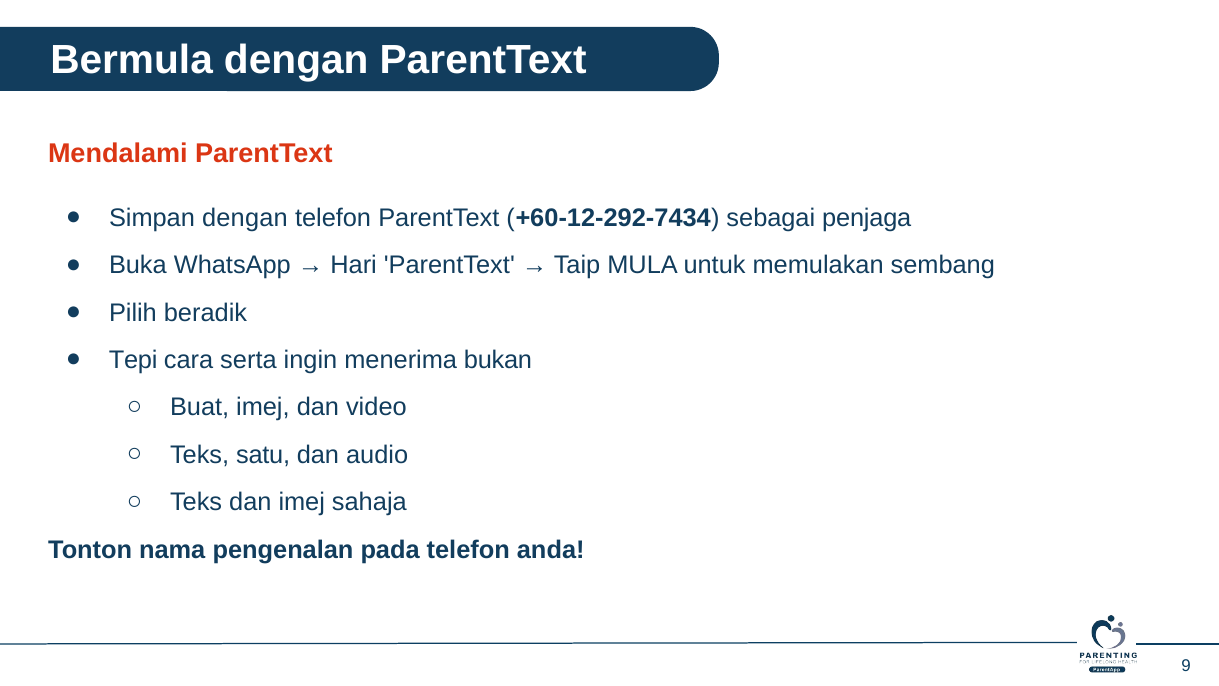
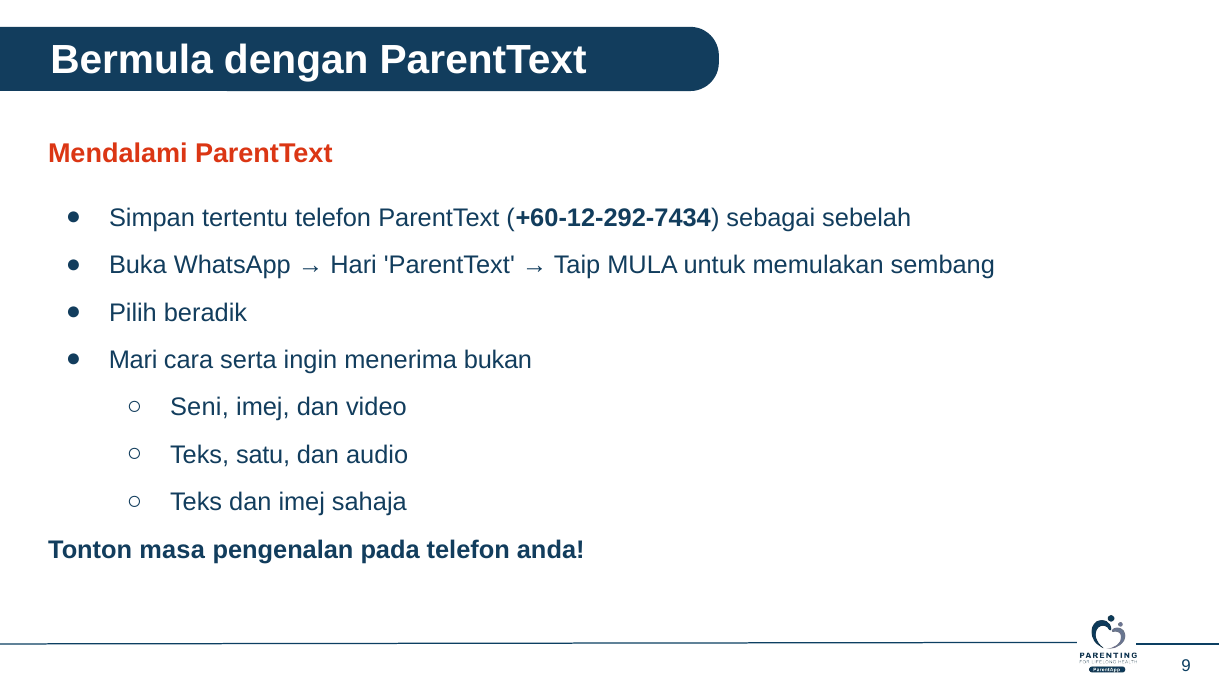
Simpan dengan: dengan -> tertentu
penjaga: penjaga -> sebelah
Tepi: Tepi -> Mari
Buat: Buat -> Seni
nama: nama -> masa
